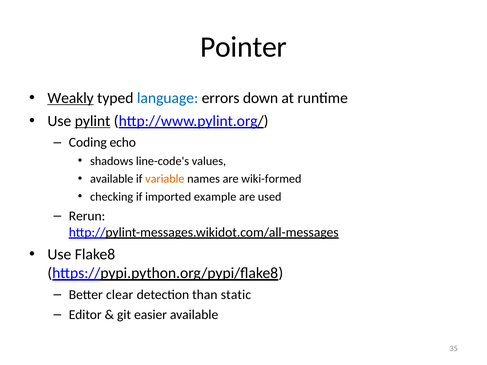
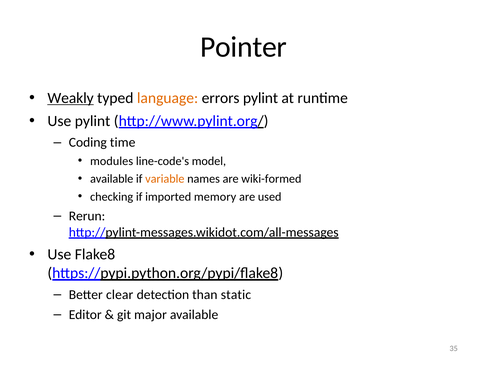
language colour: blue -> orange
errors down: down -> pylint
pylint at (93, 121) underline: present -> none
echo: echo -> time
shadows: shadows -> modules
values: values -> model
example: example -> memory
easier: easier -> major
